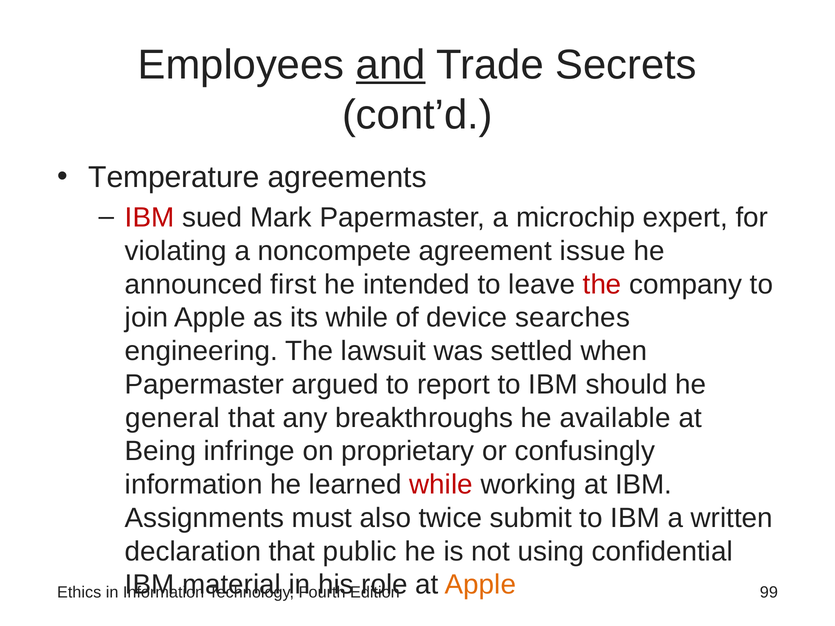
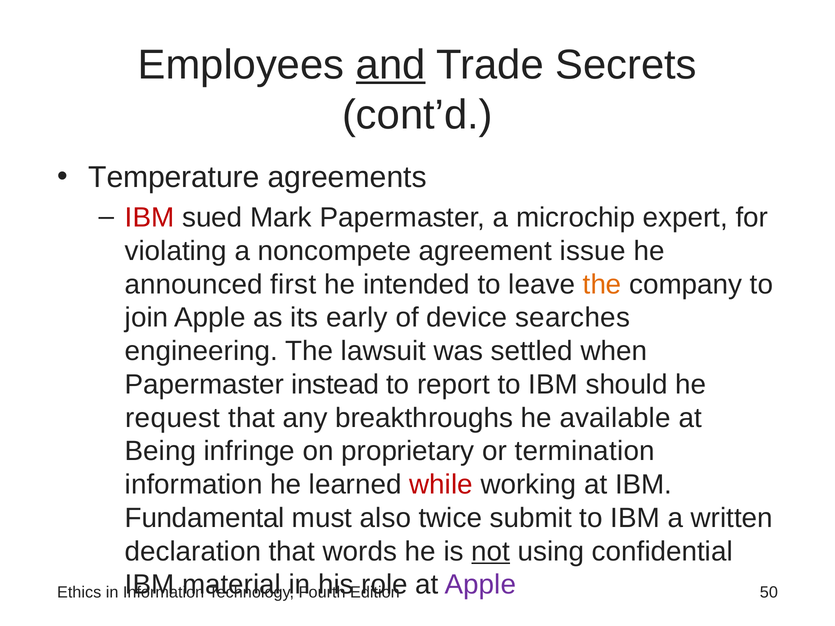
the at (602, 284) colour: red -> orange
its while: while -> early
argued: argued -> instead
general: general -> request
confusingly: confusingly -> termination
Assignments: Assignments -> Fundamental
public: public -> words
not underline: none -> present
Apple at (480, 585) colour: orange -> purple
99: 99 -> 50
